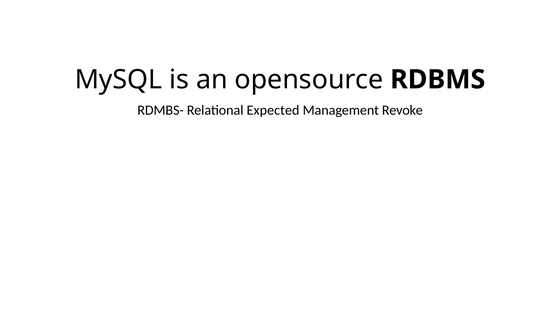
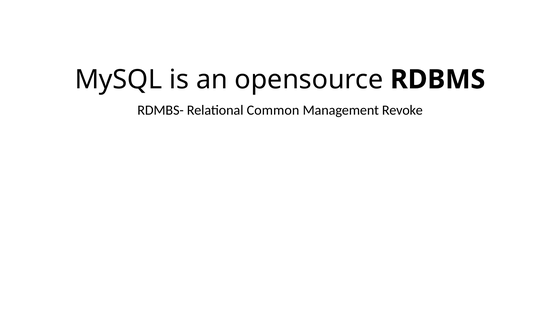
Expected: Expected -> Common
